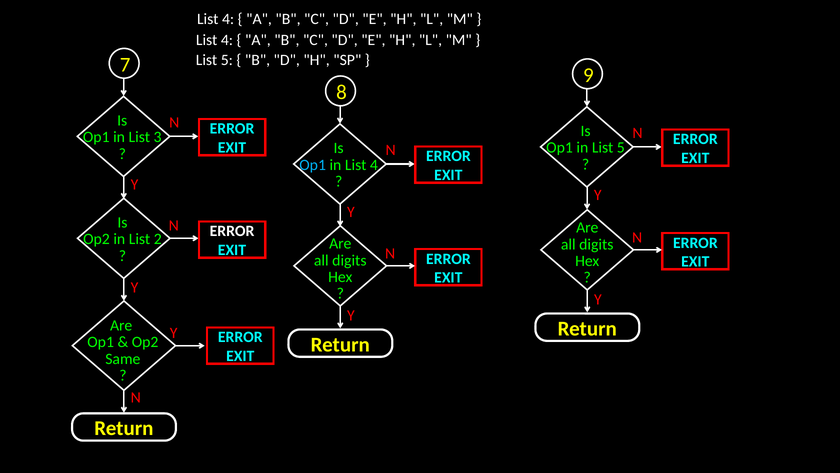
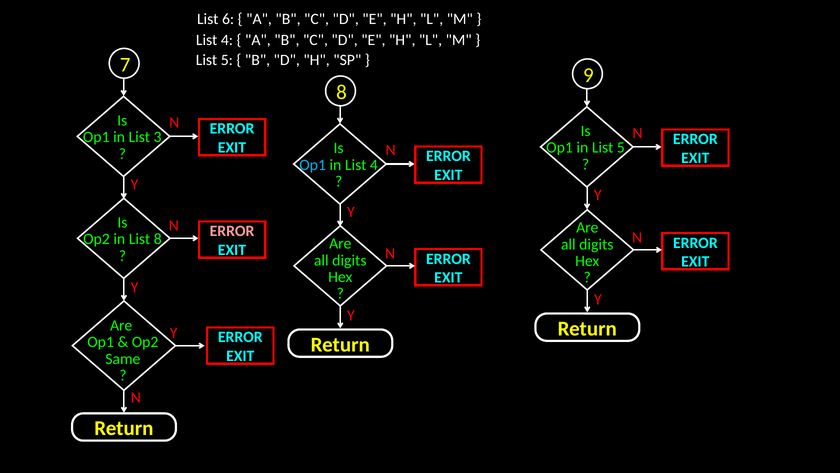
4 at (228, 19): 4 -> 6
ERROR at (232, 231) colour: white -> pink
List 2: 2 -> 8
